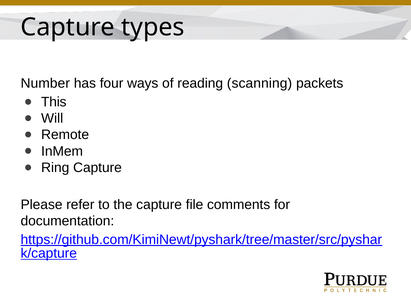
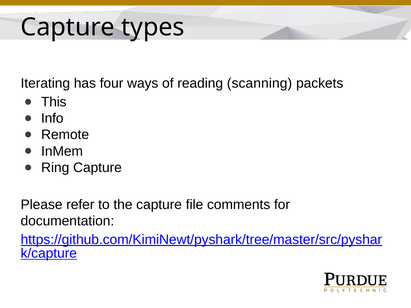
Number: Number -> Iterating
Will: Will -> Info
